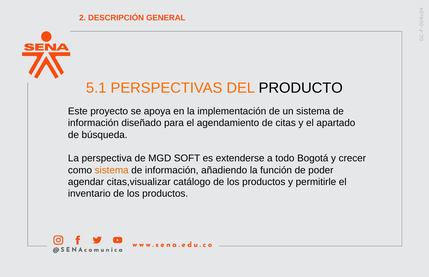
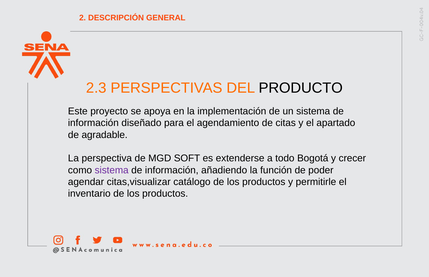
5.1: 5.1 -> 2.3
búsqueda: búsqueda -> agradable
sistema at (112, 170) colour: orange -> purple
